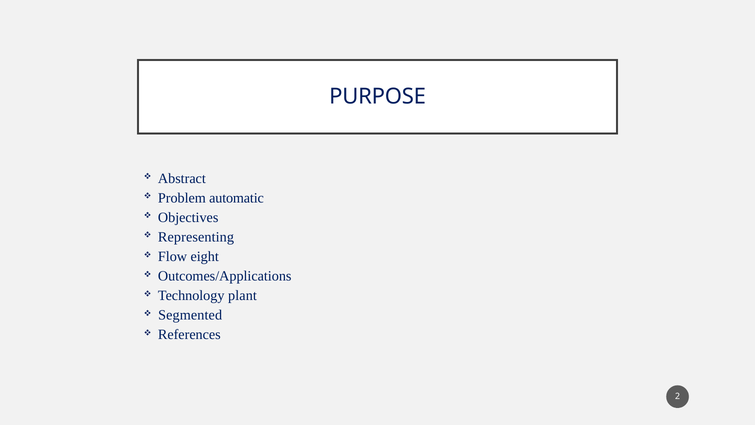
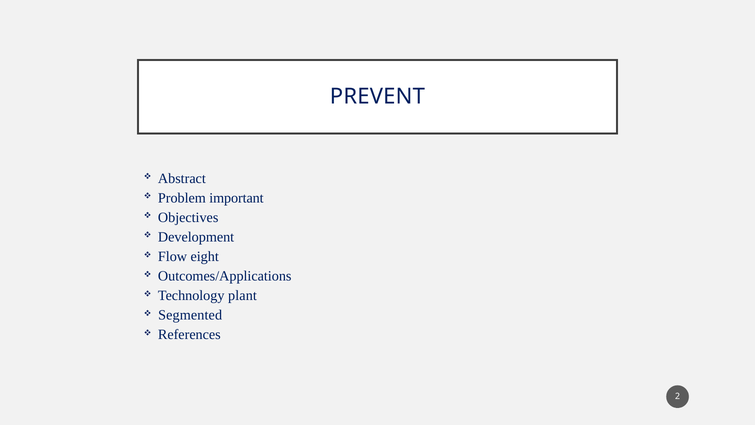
PURPOSE: PURPOSE -> PREVENT
automatic: automatic -> important
Representing: Representing -> Development
